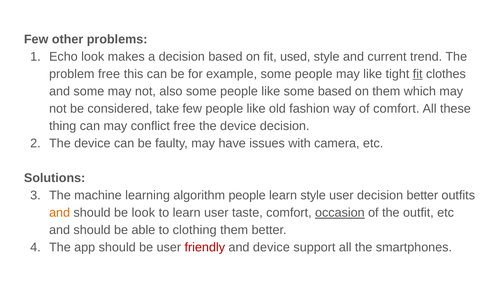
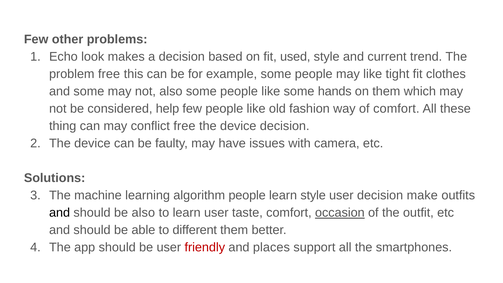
fit at (418, 74) underline: present -> none
some based: based -> hands
take: take -> help
decision better: better -> make
and at (60, 213) colour: orange -> black
be look: look -> also
clothing: clothing -> different
and device: device -> places
